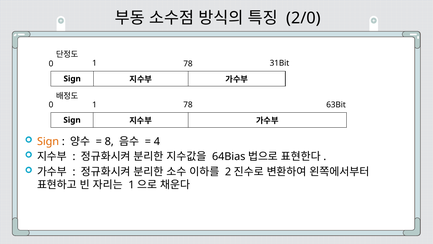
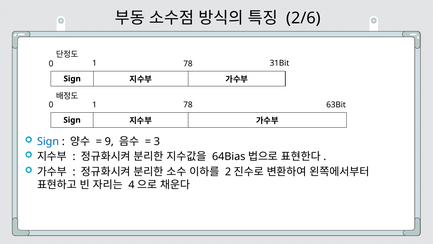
2/0: 2/0 -> 2/6
Sign at (48, 141) colour: orange -> blue
8: 8 -> 9
4: 4 -> 3
1 at (131, 184): 1 -> 4
